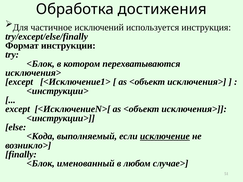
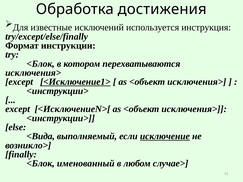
частичное: частичное -> известные
<Исключение1> underline: none -> present
<Кода: <Кода -> <Вида
